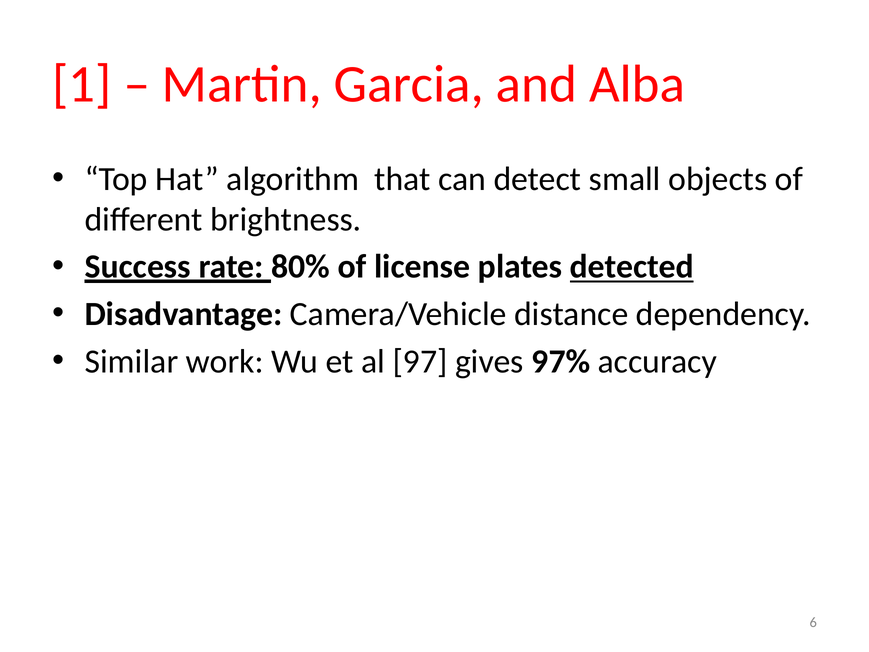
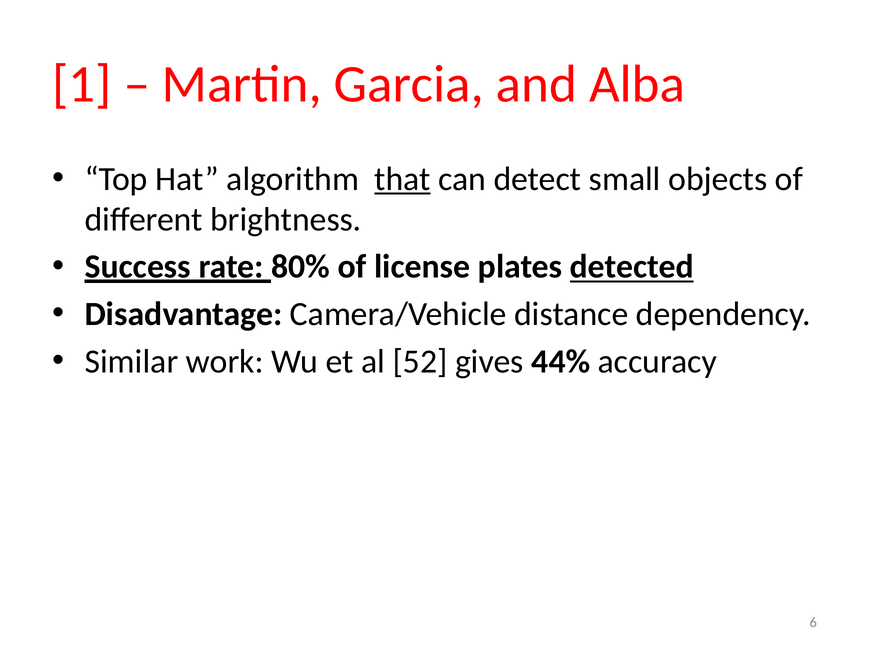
that underline: none -> present
97: 97 -> 52
97%: 97% -> 44%
